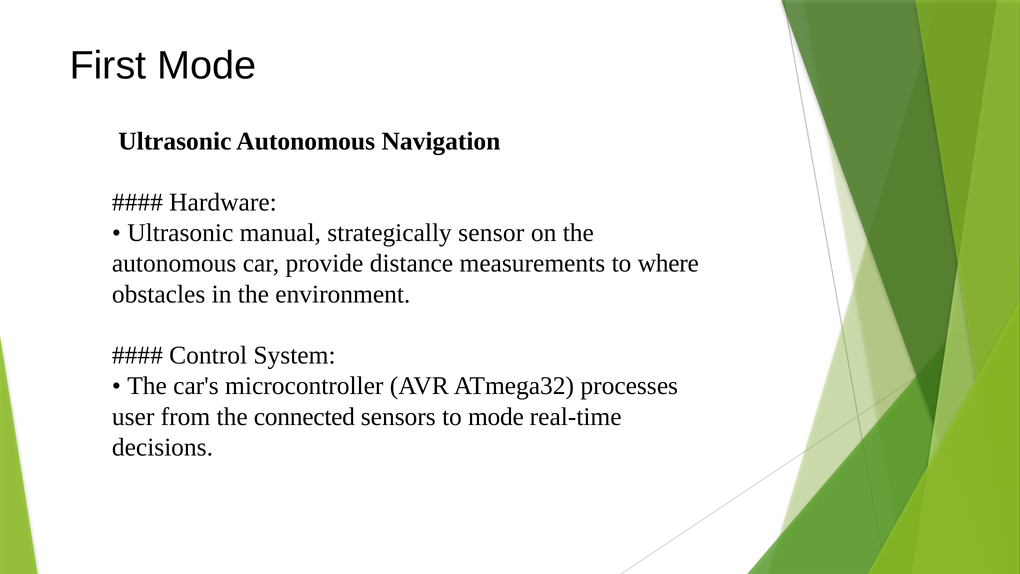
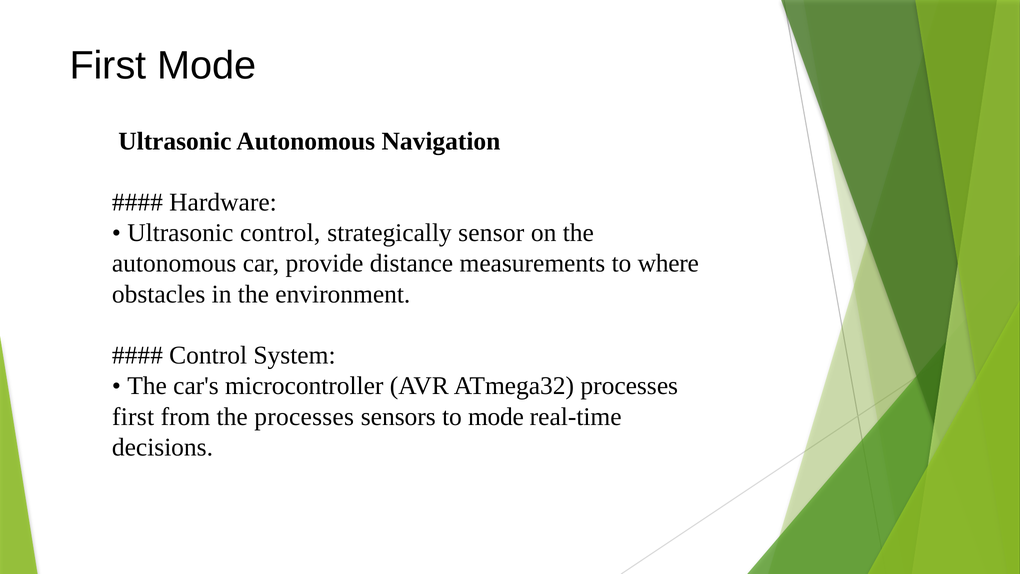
Ultrasonic manual: manual -> control
user at (133, 416): user -> first
the connected: connected -> processes
